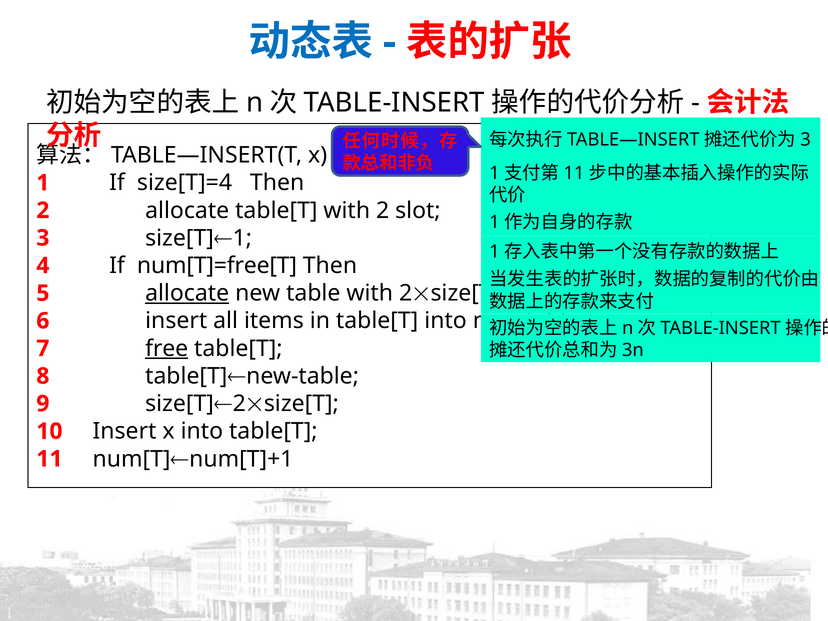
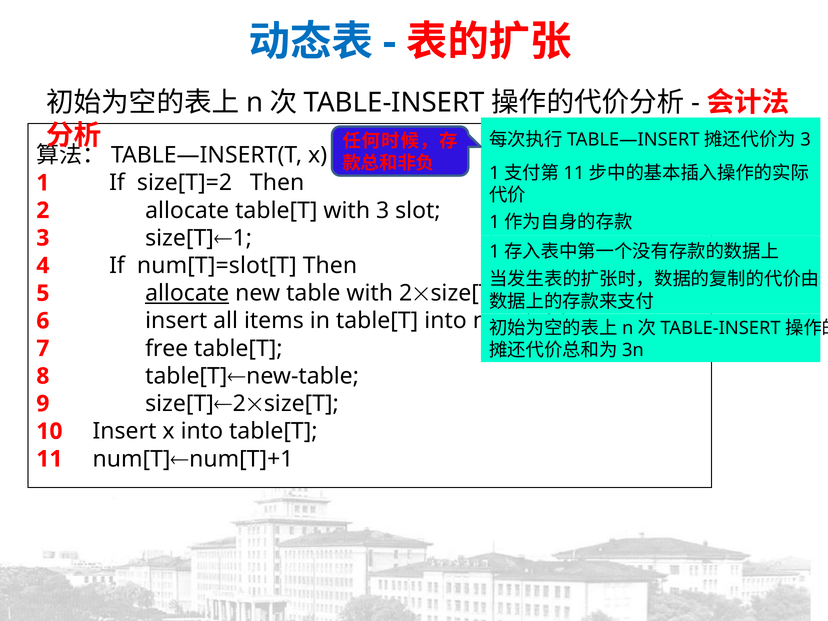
size[T]=4: size[T]=4 -> size[T]=2
with 2: 2 -> 3
num[T]=free[T: num[T]=free[T -> num[T]=slot[T
free underline: present -> none
